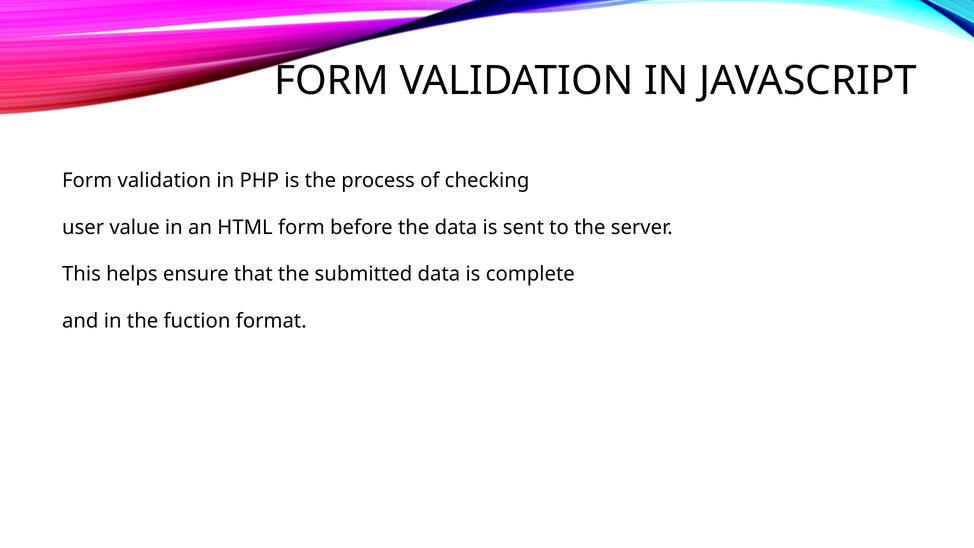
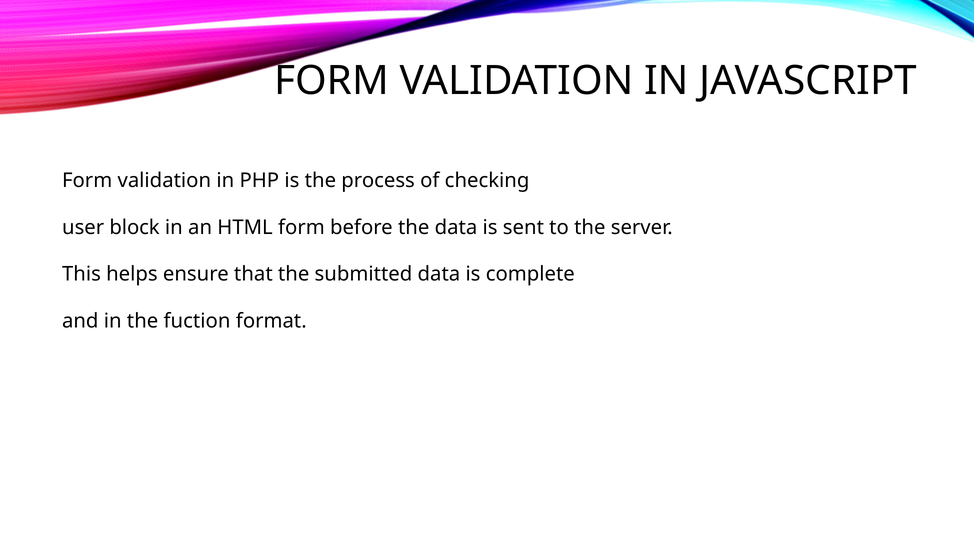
value: value -> block
